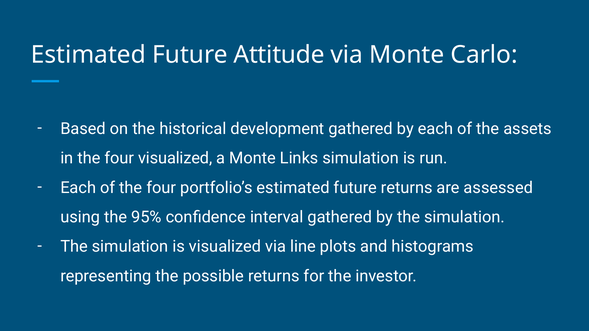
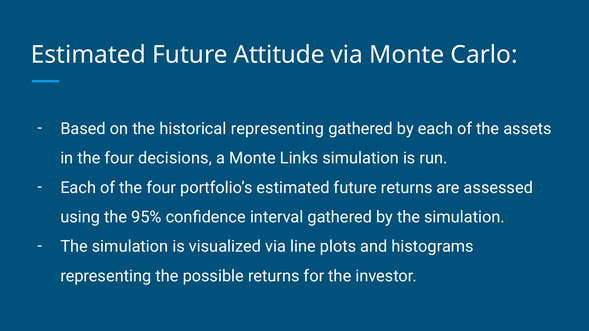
historical development: development -> representing
four visualized: visualized -> decisions
